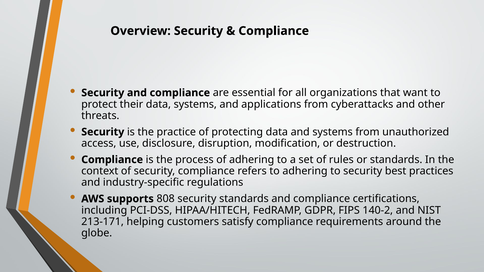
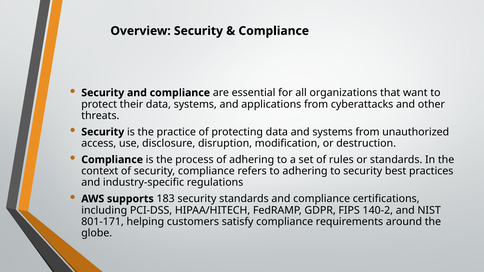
808: 808 -> 183
213-171: 213-171 -> 801-171
